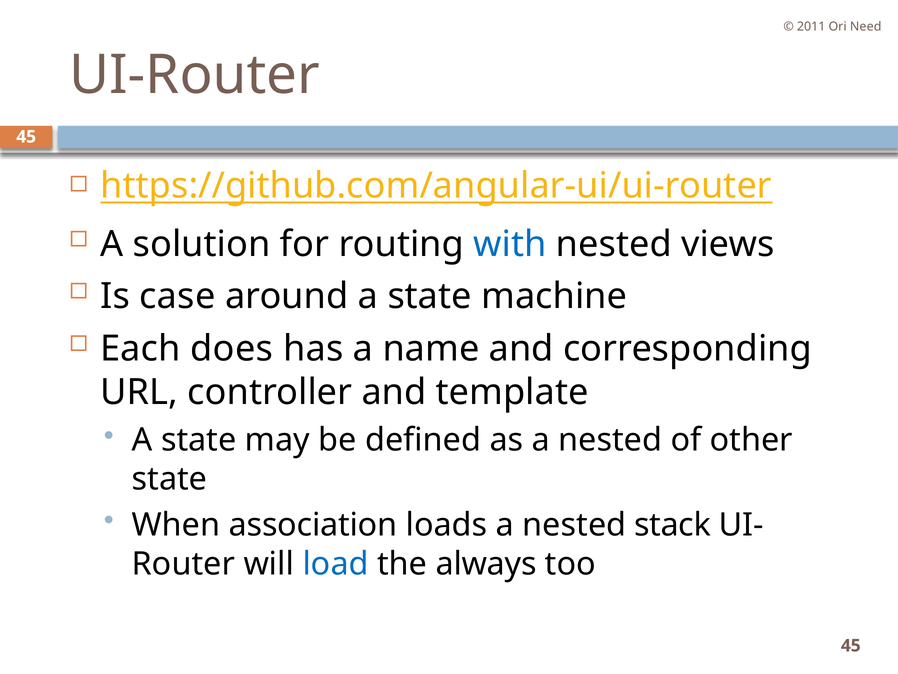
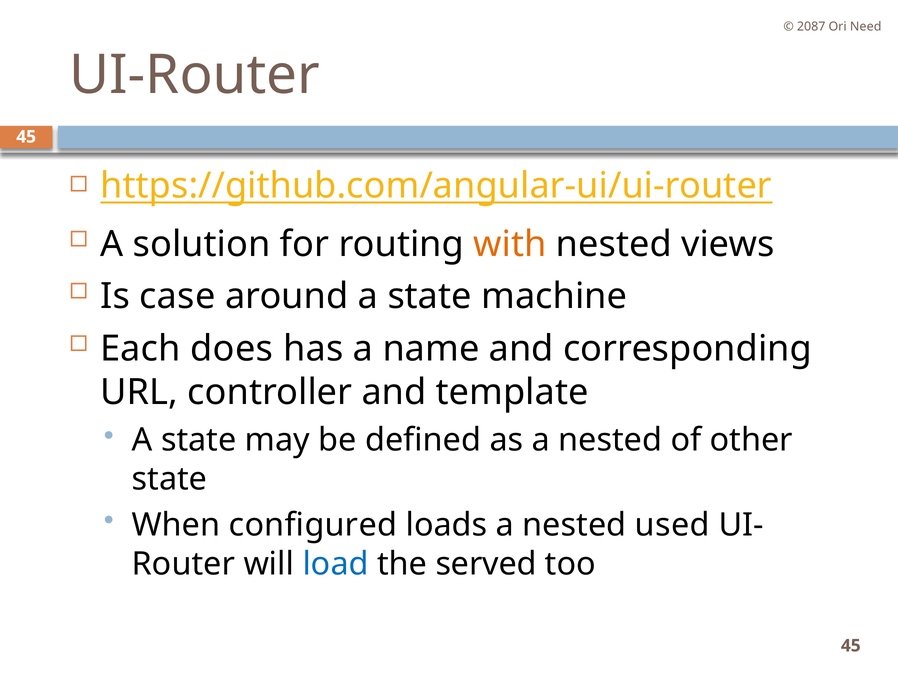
2011: 2011 -> 2087
with colour: blue -> orange
association: association -> configured
stack: stack -> used
always: always -> served
